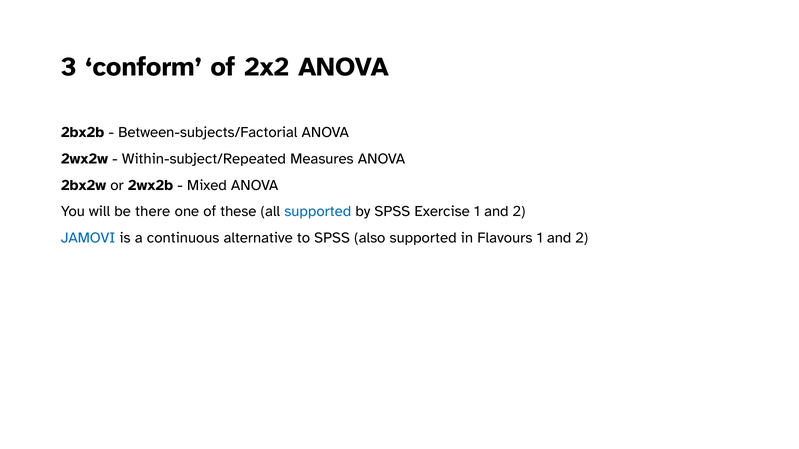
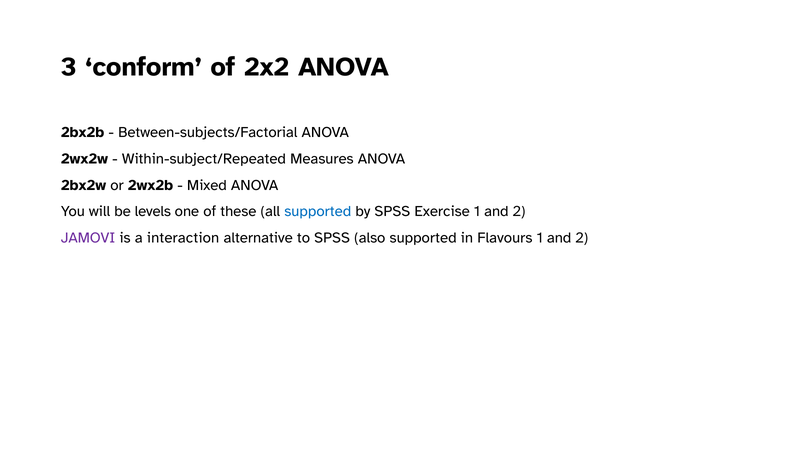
there: there -> levels
JAMOVI colour: blue -> purple
continuous: continuous -> interaction
